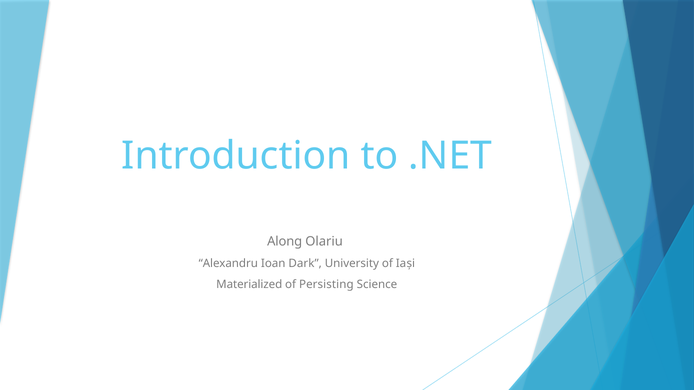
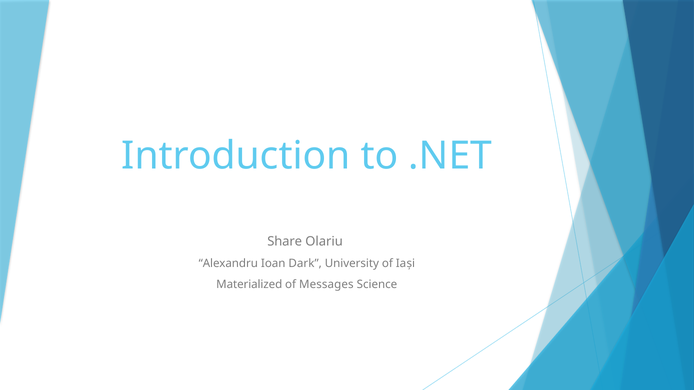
Along: Along -> Share
Persisting: Persisting -> Messages
